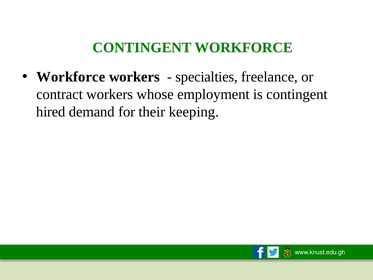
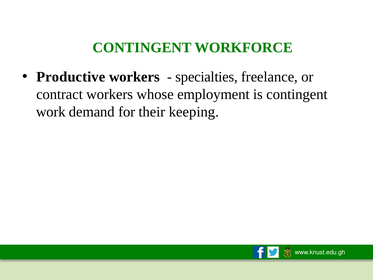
Workforce at (71, 77): Workforce -> Productive
hired: hired -> work
